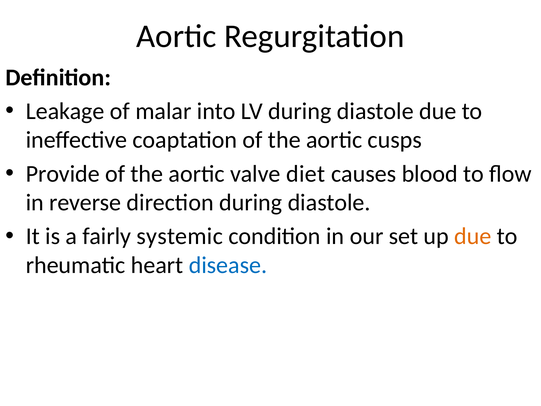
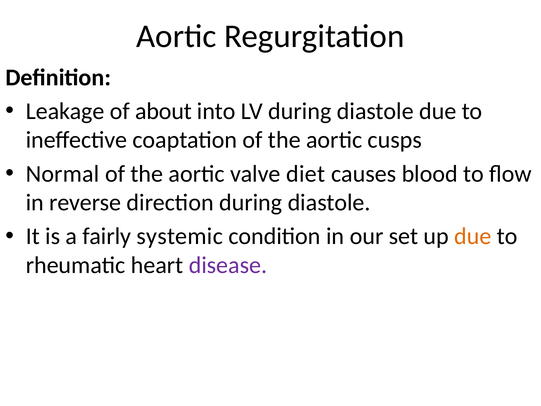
malar: malar -> about
Provide: Provide -> Normal
disease colour: blue -> purple
